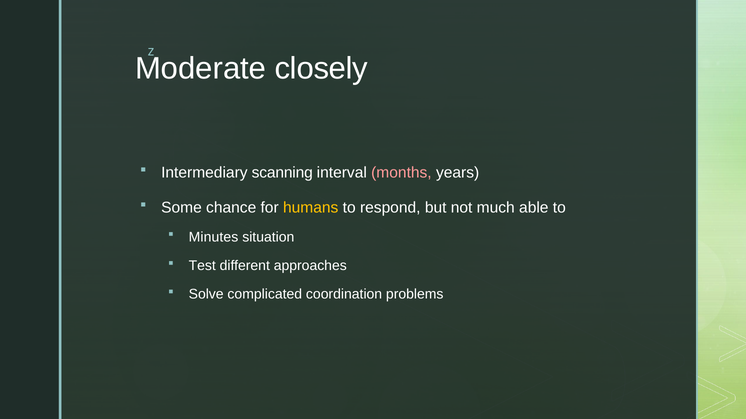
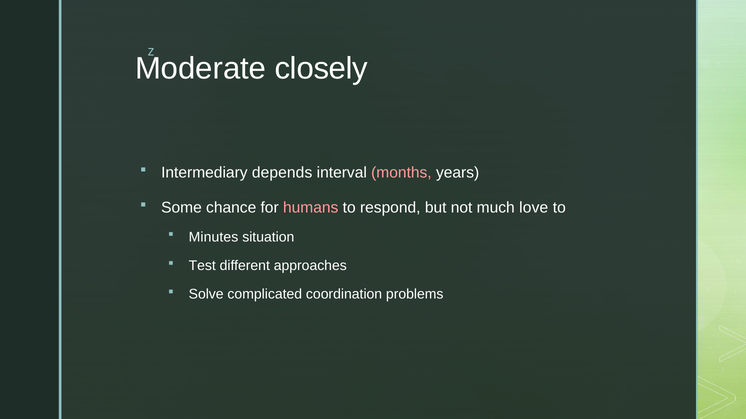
scanning: scanning -> depends
humans colour: yellow -> pink
able: able -> love
